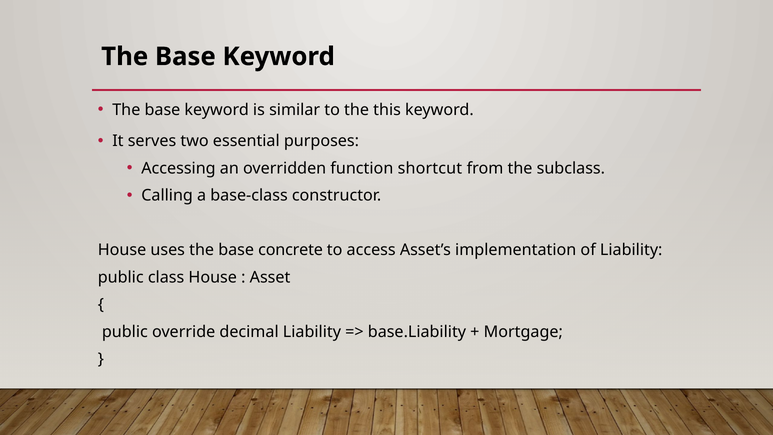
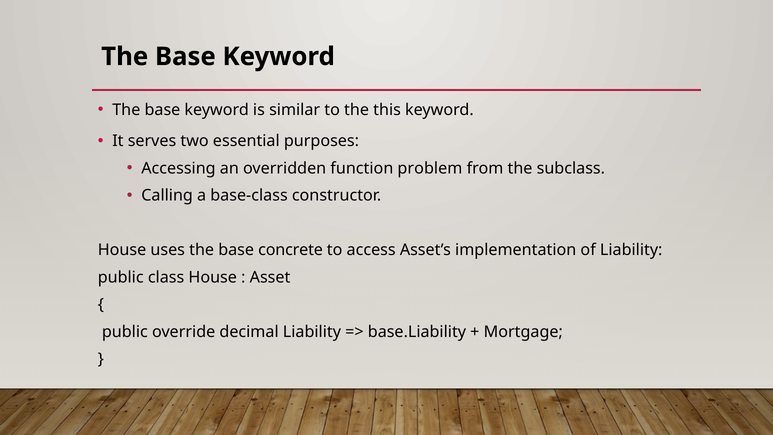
shortcut: shortcut -> problem
